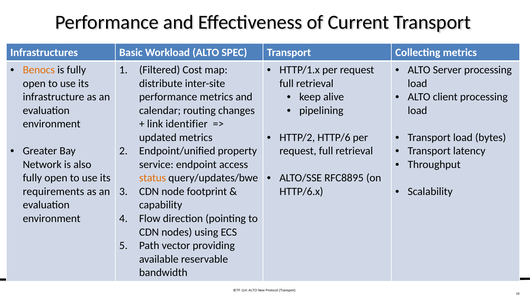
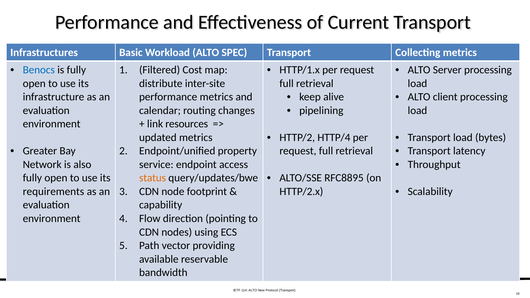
Benocs colour: orange -> blue
identifier: identifier -> resources
HTTP/6: HTTP/6 -> HTTP/4
HTTP/6.x: HTTP/6.x -> HTTP/2.x
